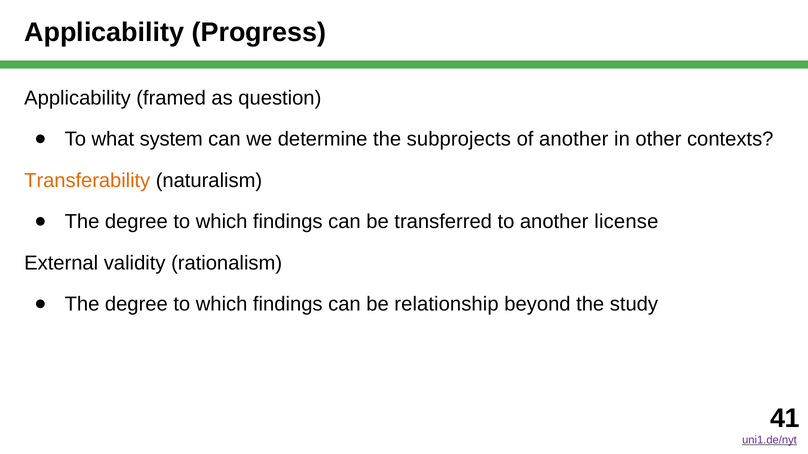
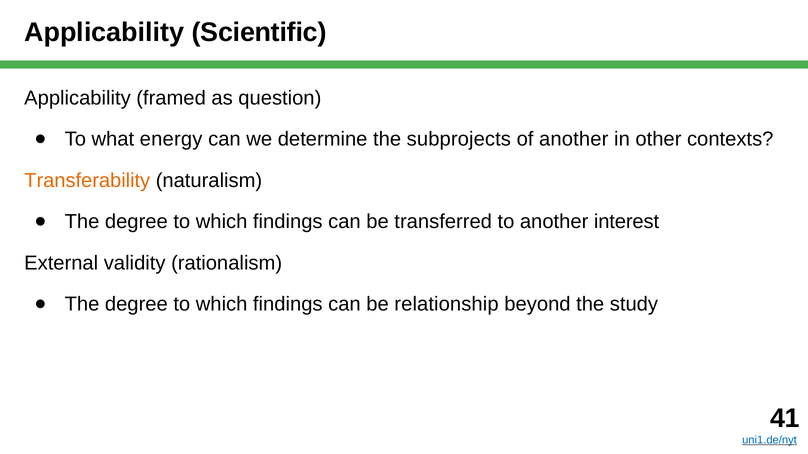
Progress: Progress -> Scientific
system: system -> energy
license: license -> interest
uni1.de/nyt colour: purple -> blue
